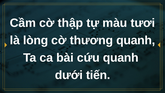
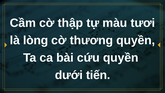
thương quanh: quanh -> quyền
cứu quanh: quanh -> quyền
